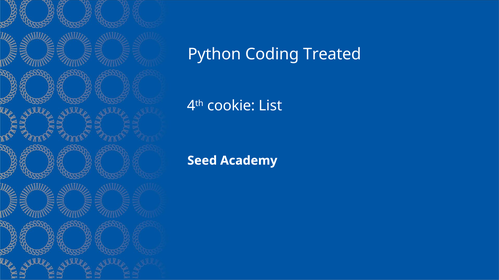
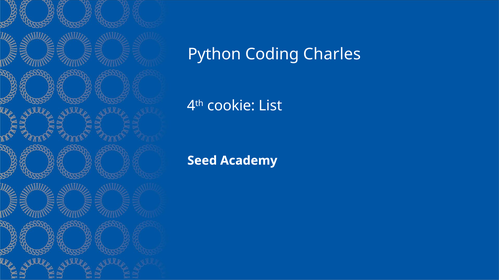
Treated: Treated -> Charles
